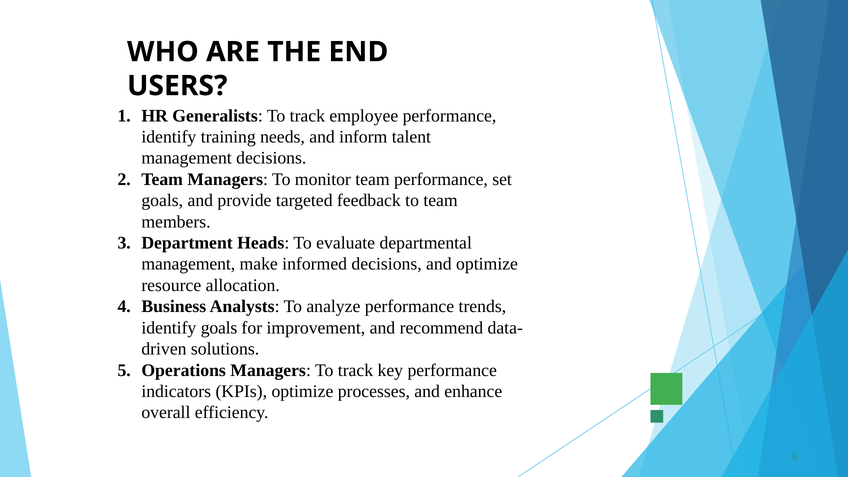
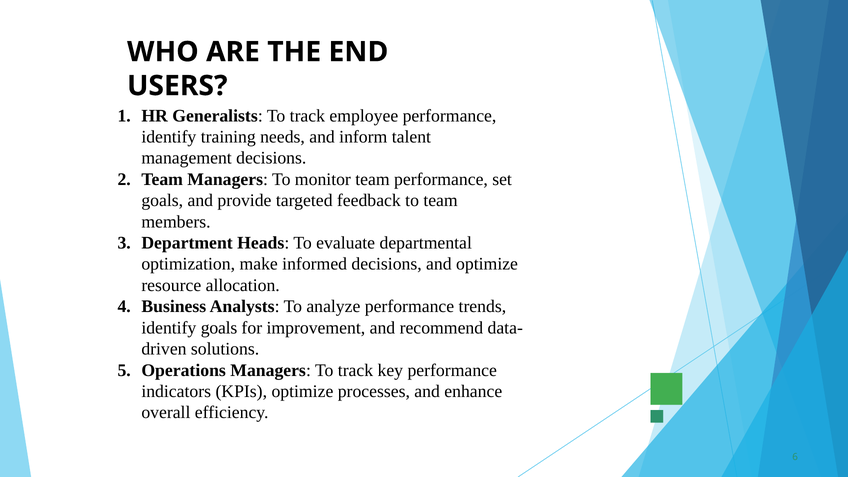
management at (188, 264): management -> optimization
